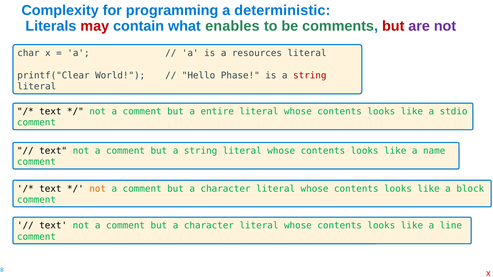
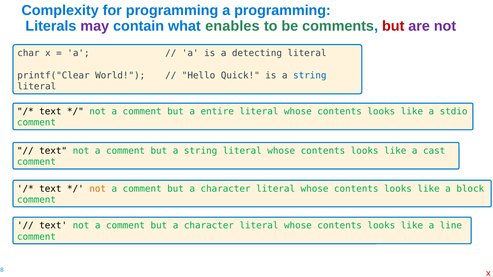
a deterministic: deterministic -> programming
may colour: red -> purple
resources: resources -> detecting
Phase: Phase -> Quick
string at (310, 75) colour: red -> blue
name: name -> cast
